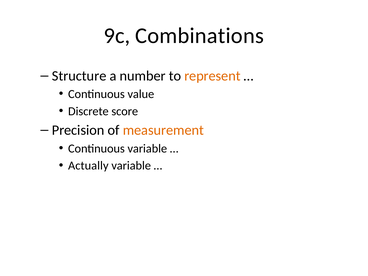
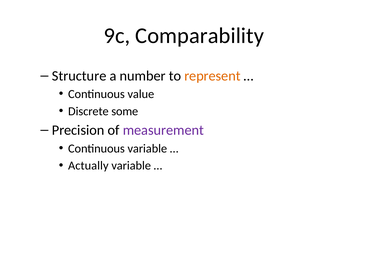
Combinations: Combinations -> Comparability
score: score -> some
measurement colour: orange -> purple
